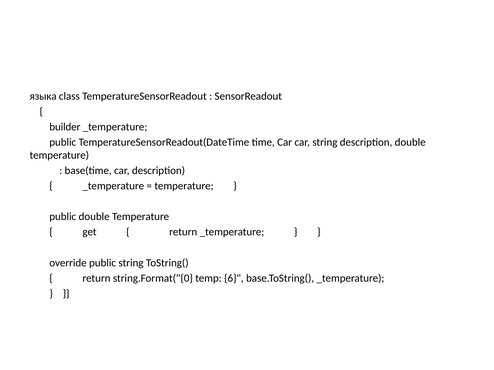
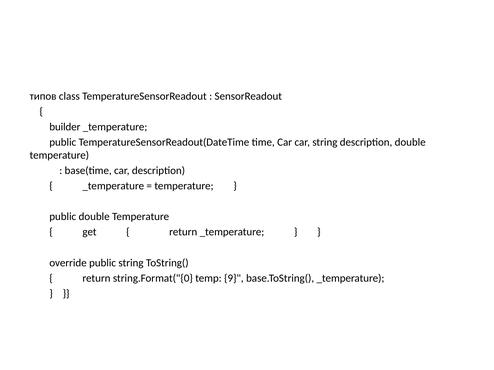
языка: языка -> типов
6: 6 -> 9
